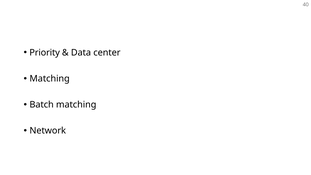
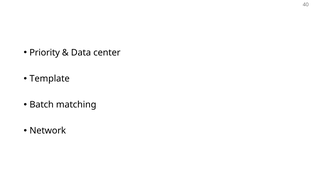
Matching at (50, 79): Matching -> Template
